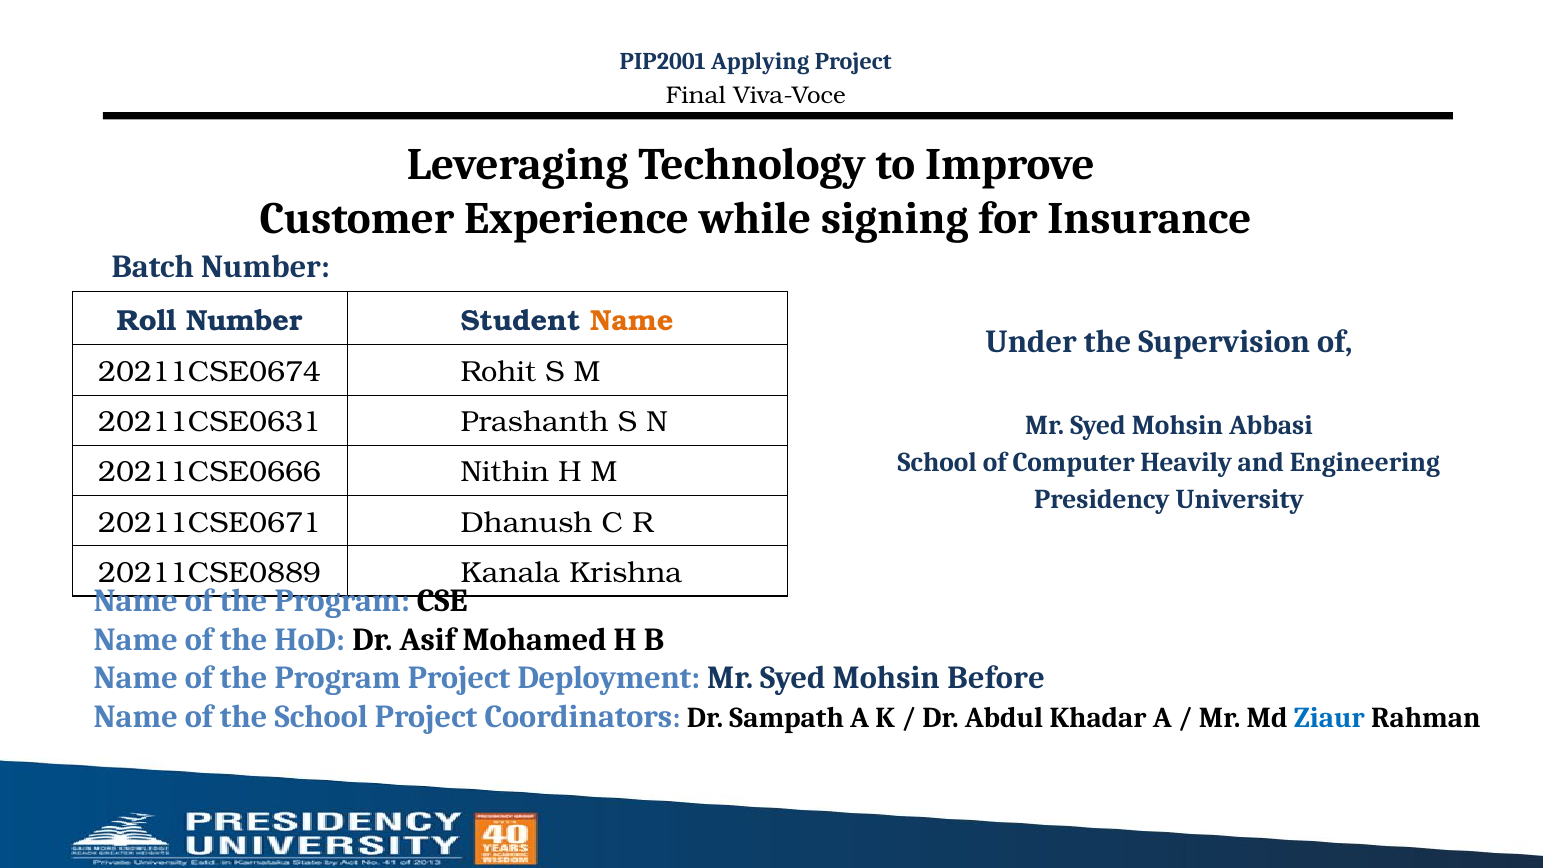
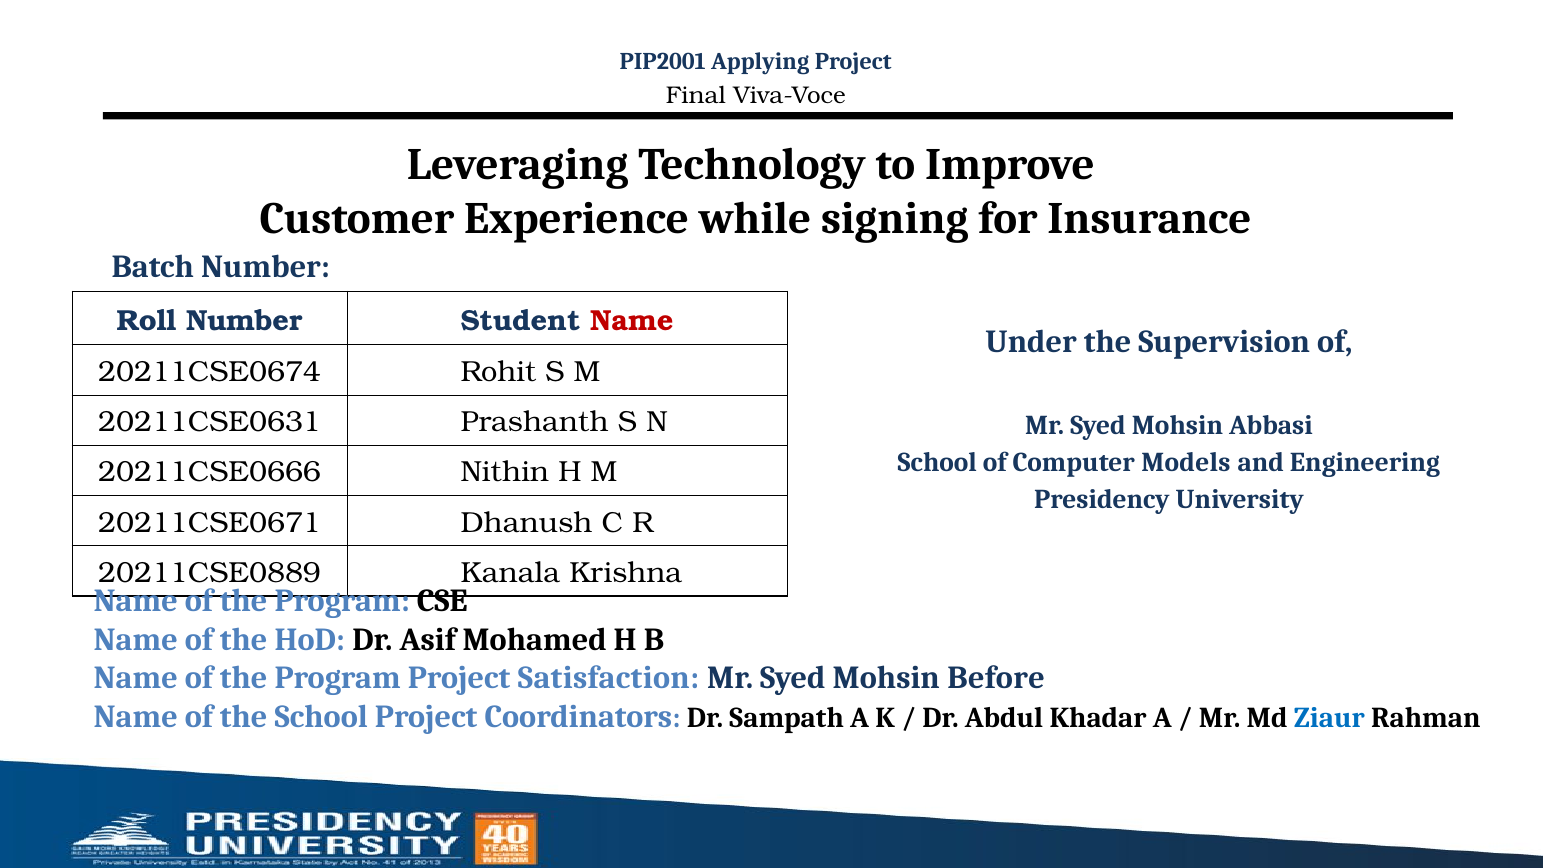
Name at (632, 321) colour: orange -> red
Heavily: Heavily -> Models
Deployment: Deployment -> Satisfaction
